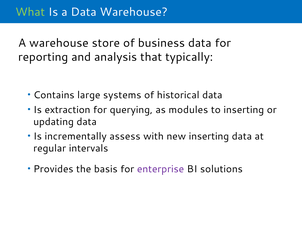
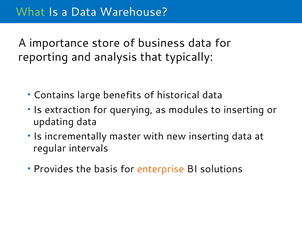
A warehouse: warehouse -> importance
systems: systems -> benefits
assess: assess -> master
enterprise colour: purple -> orange
